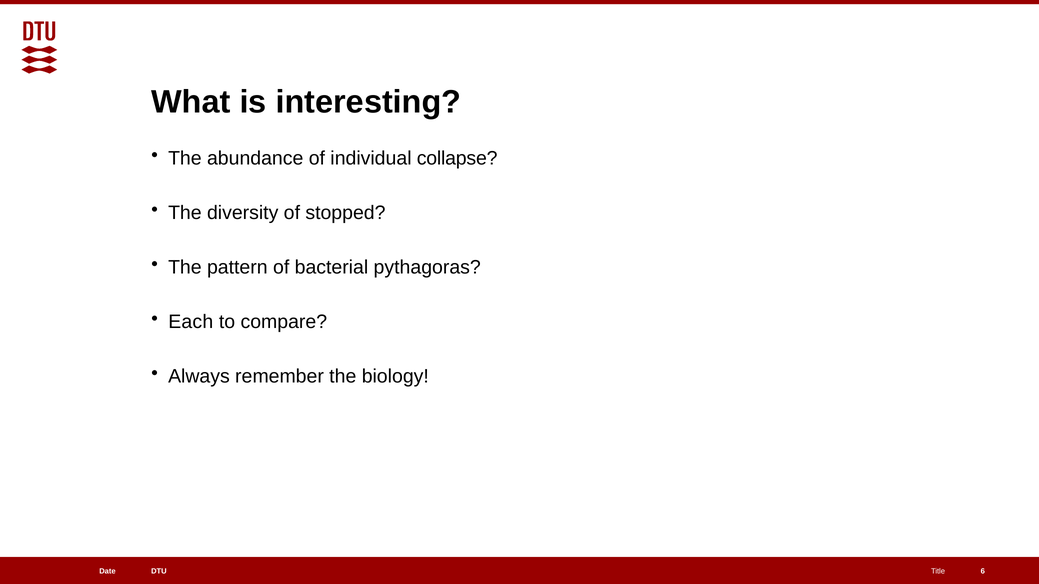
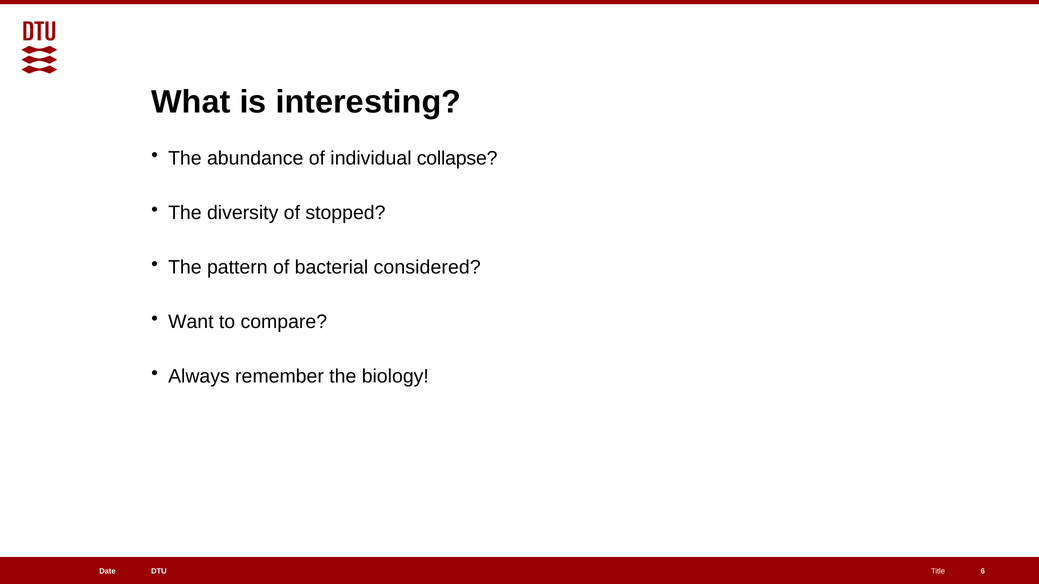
pythagoras: pythagoras -> considered
Each: Each -> Want
